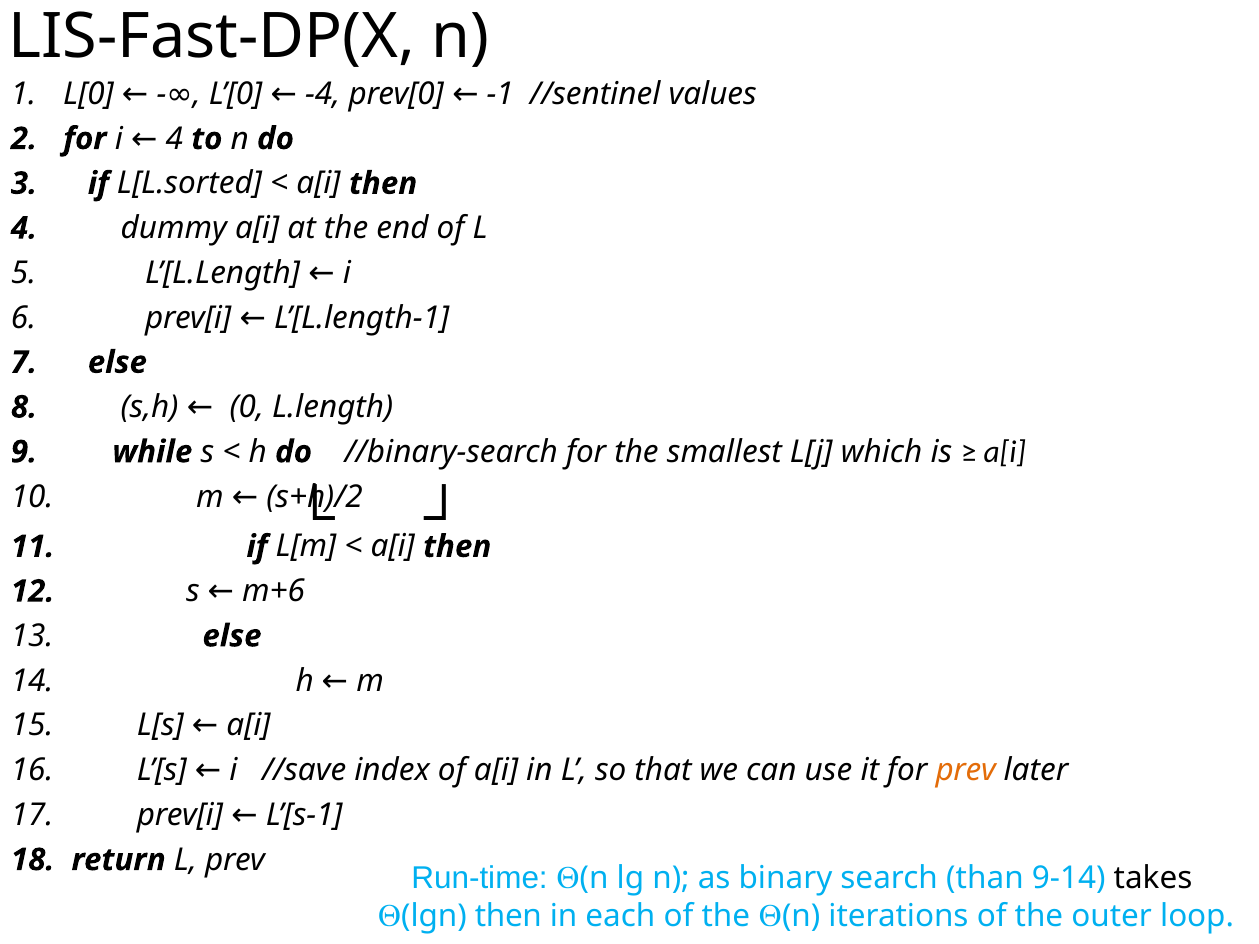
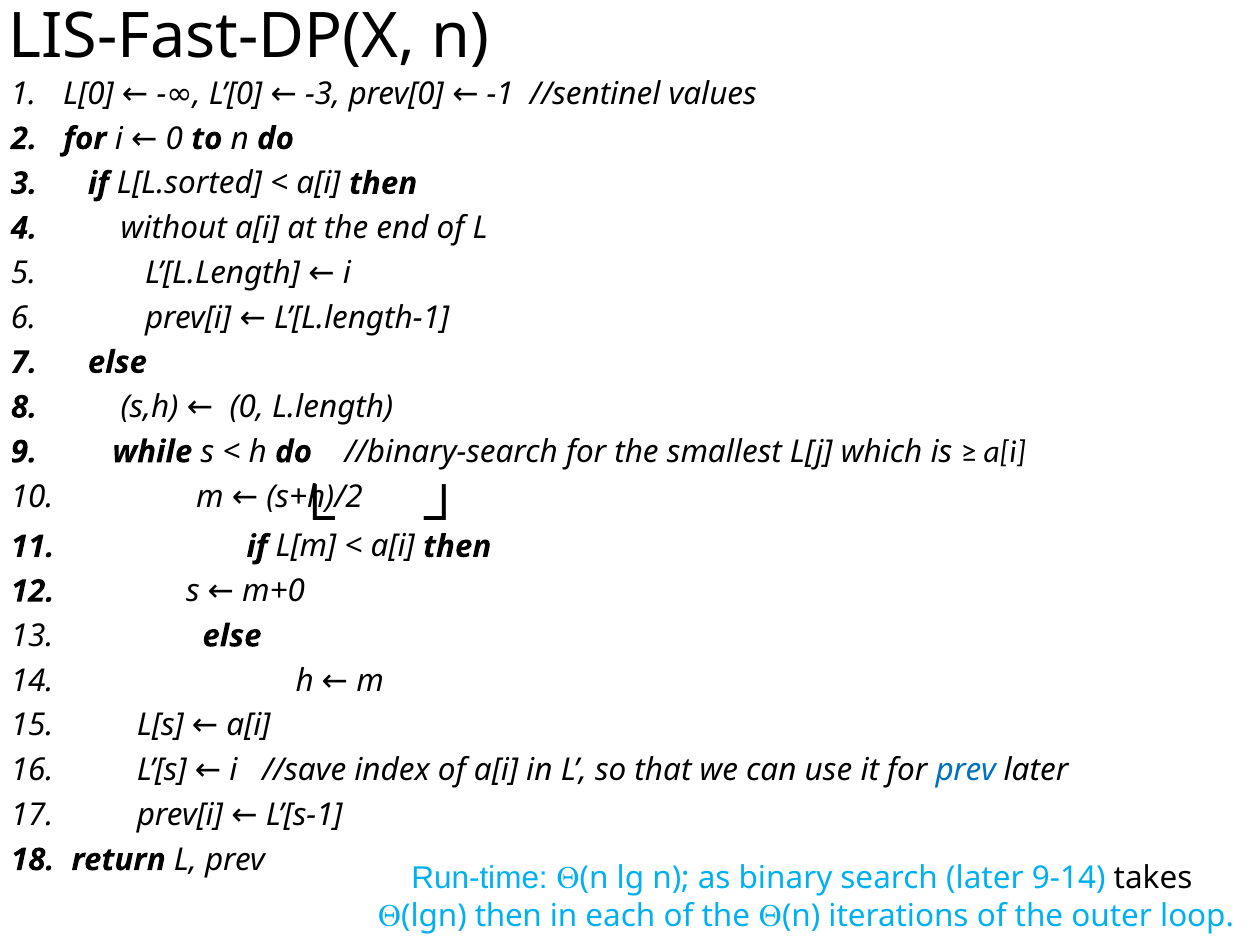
-4: -4 -> -3
i 4: 4 -> 0
dummy: dummy -> without
m+6: m+6 -> m+0
prev at (966, 771) colour: orange -> blue
search than: than -> later
